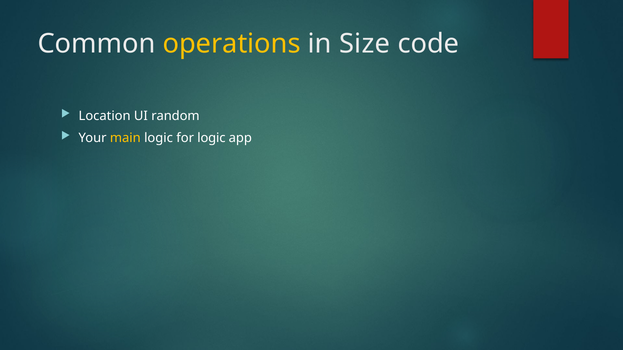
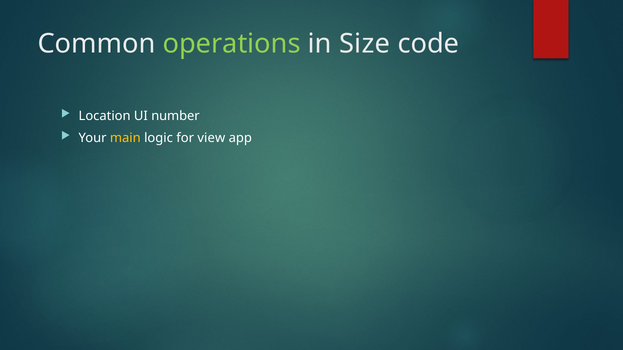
operations colour: yellow -> light green
random: random -> number
for logic: logic -> view
